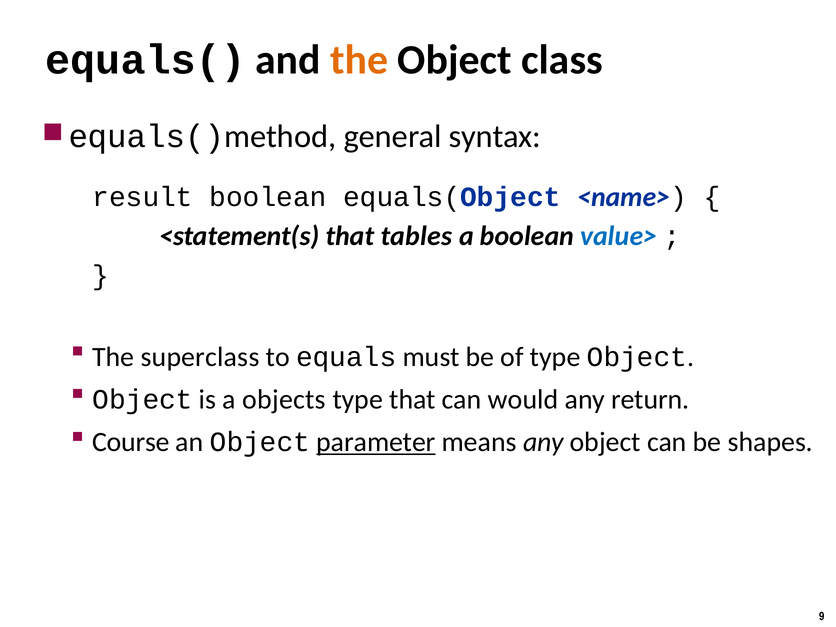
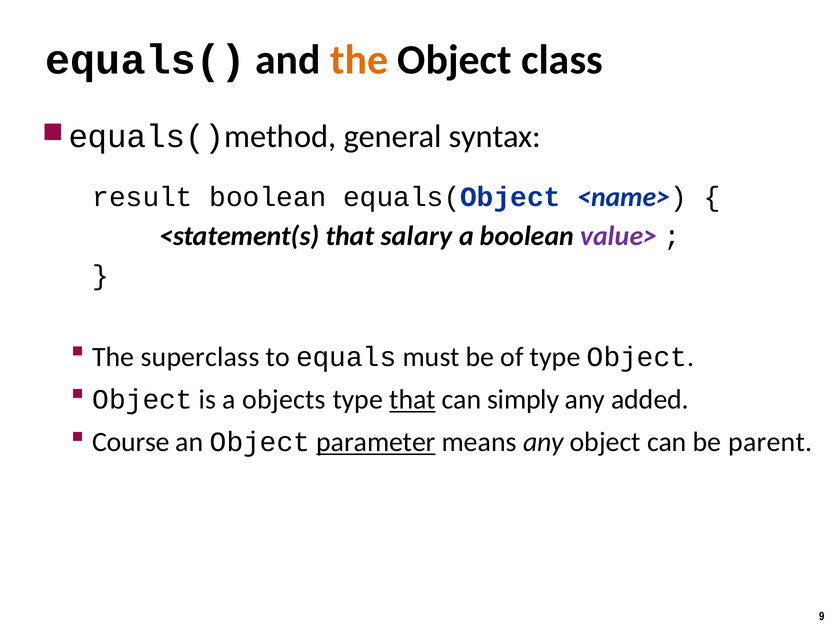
tables: tables -> salary
value> colour: blue -> purple
that at (412, 400) underline: none -> present
would: would -> simply
return: return -> added
shapes: shapes -> parent
